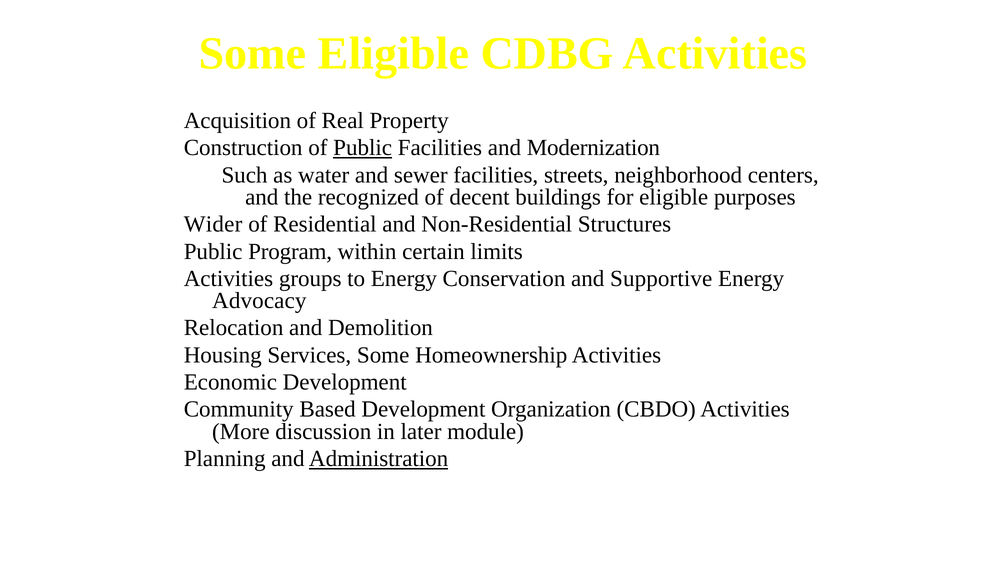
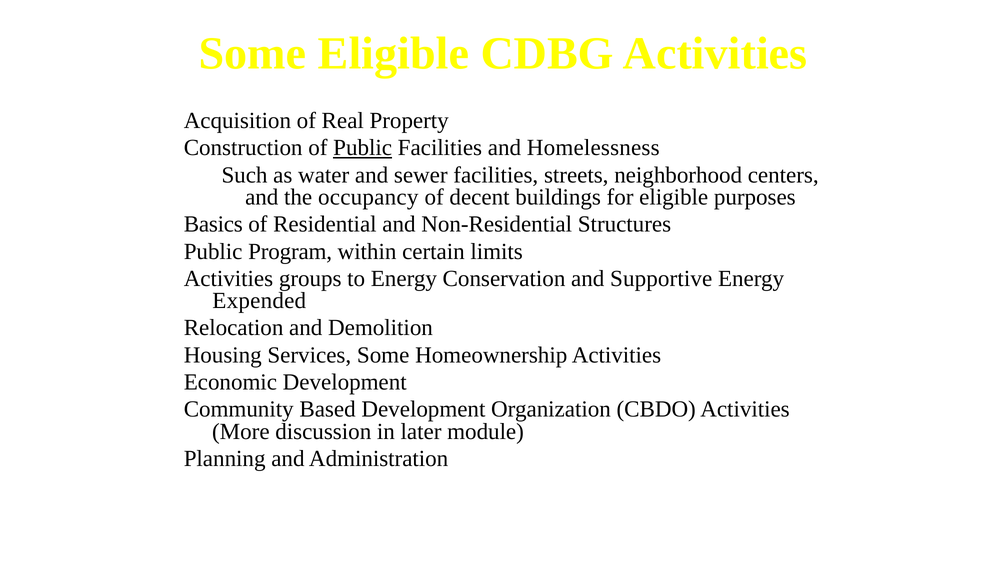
Modernization: Modernization -> Homelessness
recognized: recognized -> occupancy
Wider: Wider -> Basics
Advocacy: Advocacy -> Expended
Administration underline: present -> none
